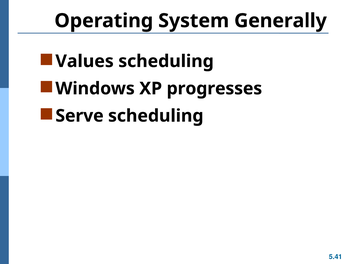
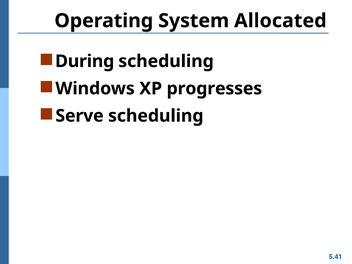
Generally: Generally -> Allocated
Values: Values -> During
